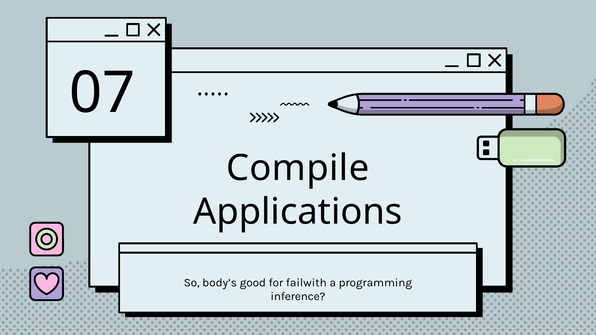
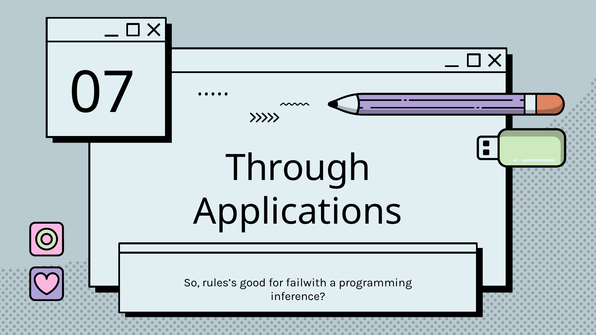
Compile: Compile -> Through
body’s: body’s -> rules’s
